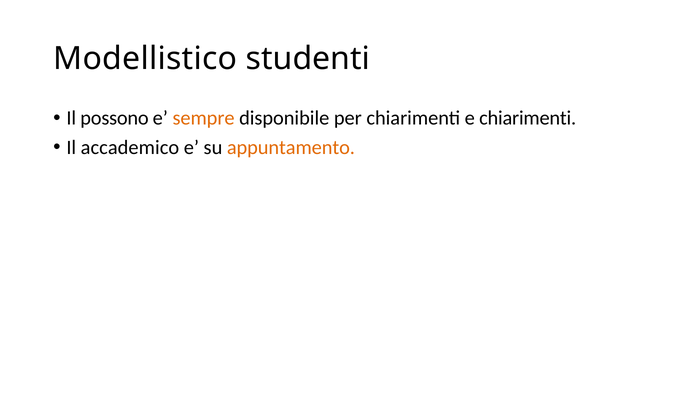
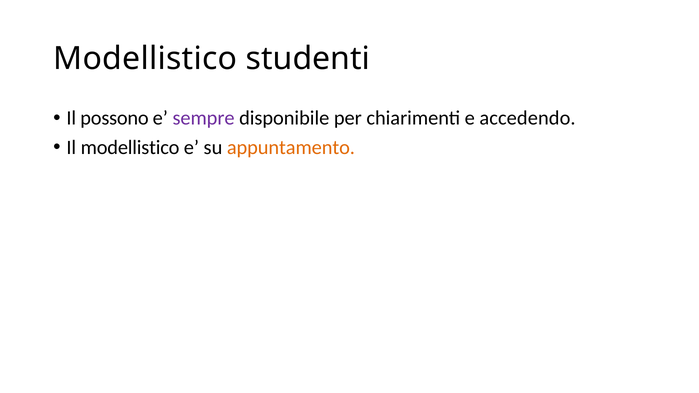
sempre colour: orange -> purple
e chiarimenti: chiarimenti -> accedendo
Il accademico: accademico -> modellistico
